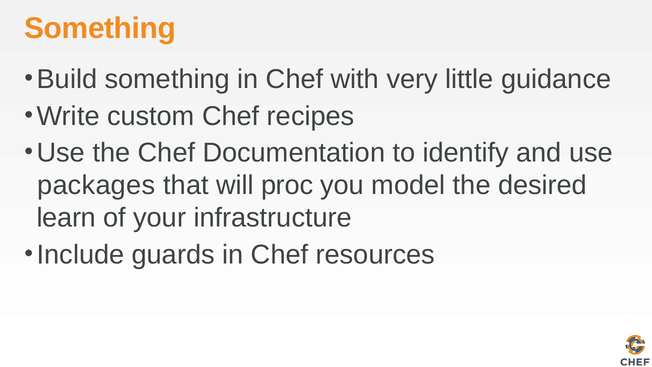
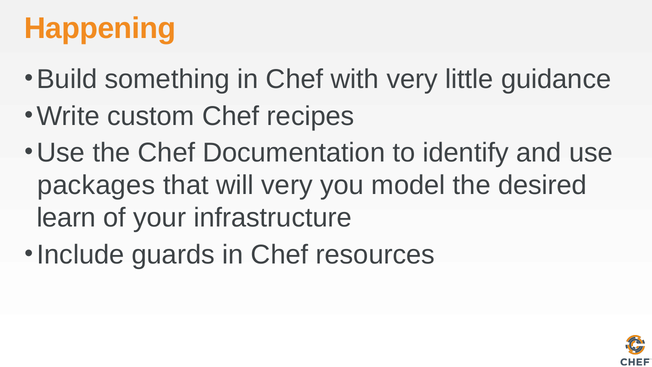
Something at (100, 28): Something -> Happening
will proc: proc -> very
